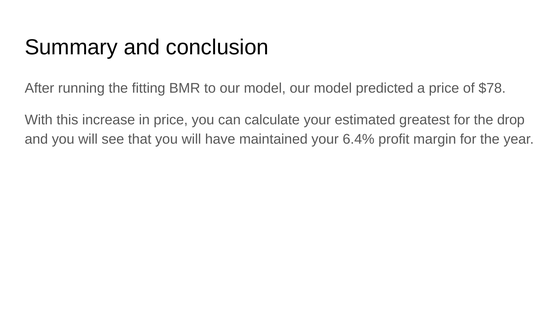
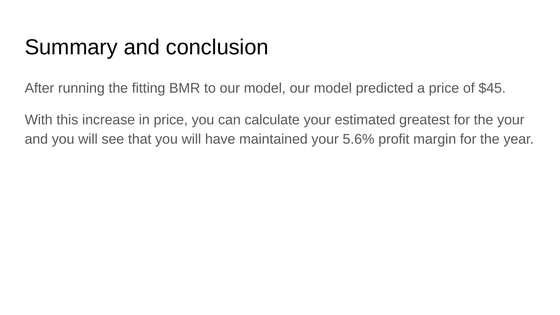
$78: $78 -> $45
the drop: drop -> your
6.4%: 6.4% -> 5.6%
